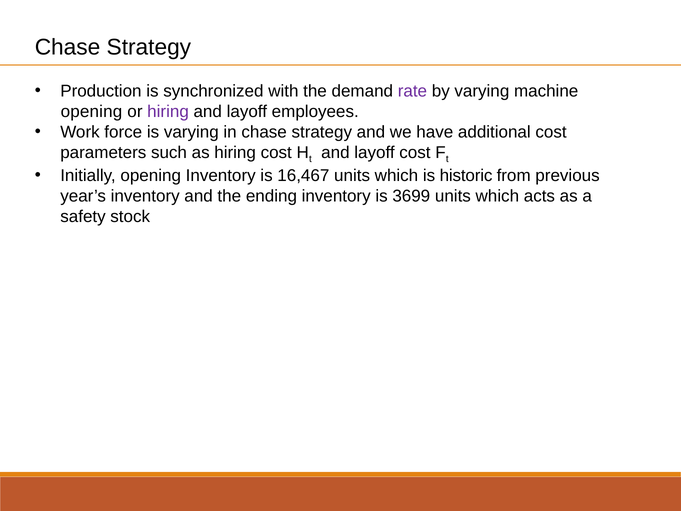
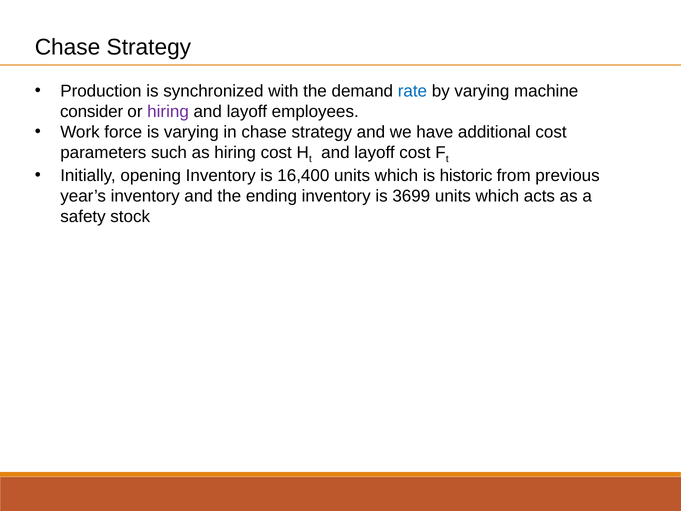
rate colour: purple -> blue
opening at (91, 112): opening -> consider
16,467: 16,467 -> 16,400
